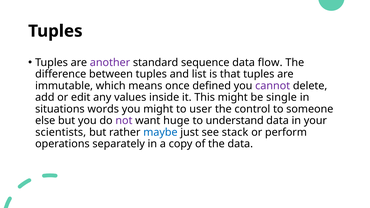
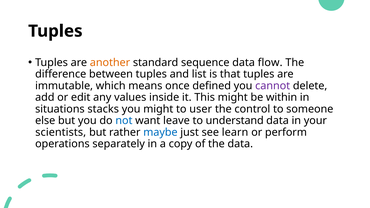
another colour: purple -> orange
single: single -> within
words: words -> stacks
not colour: purple -> blue
huge: huge -> leave
stack: stack -> learn
